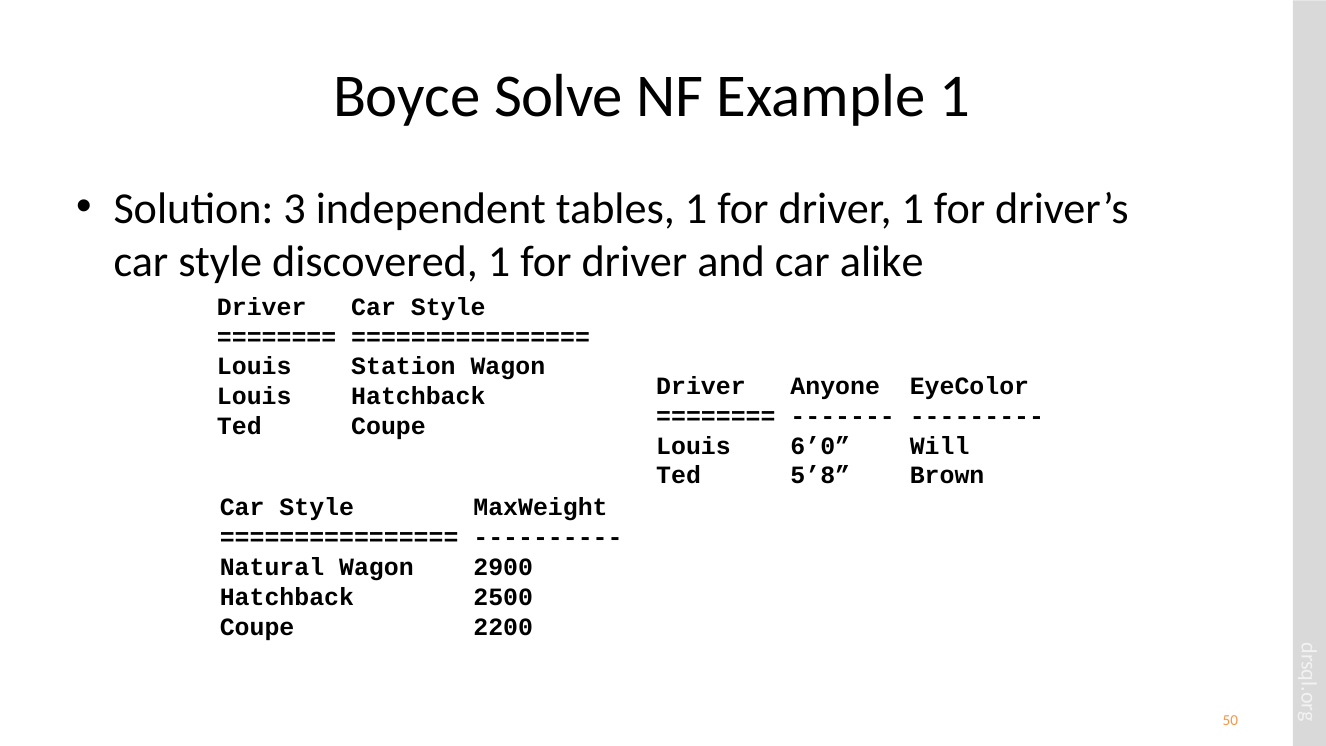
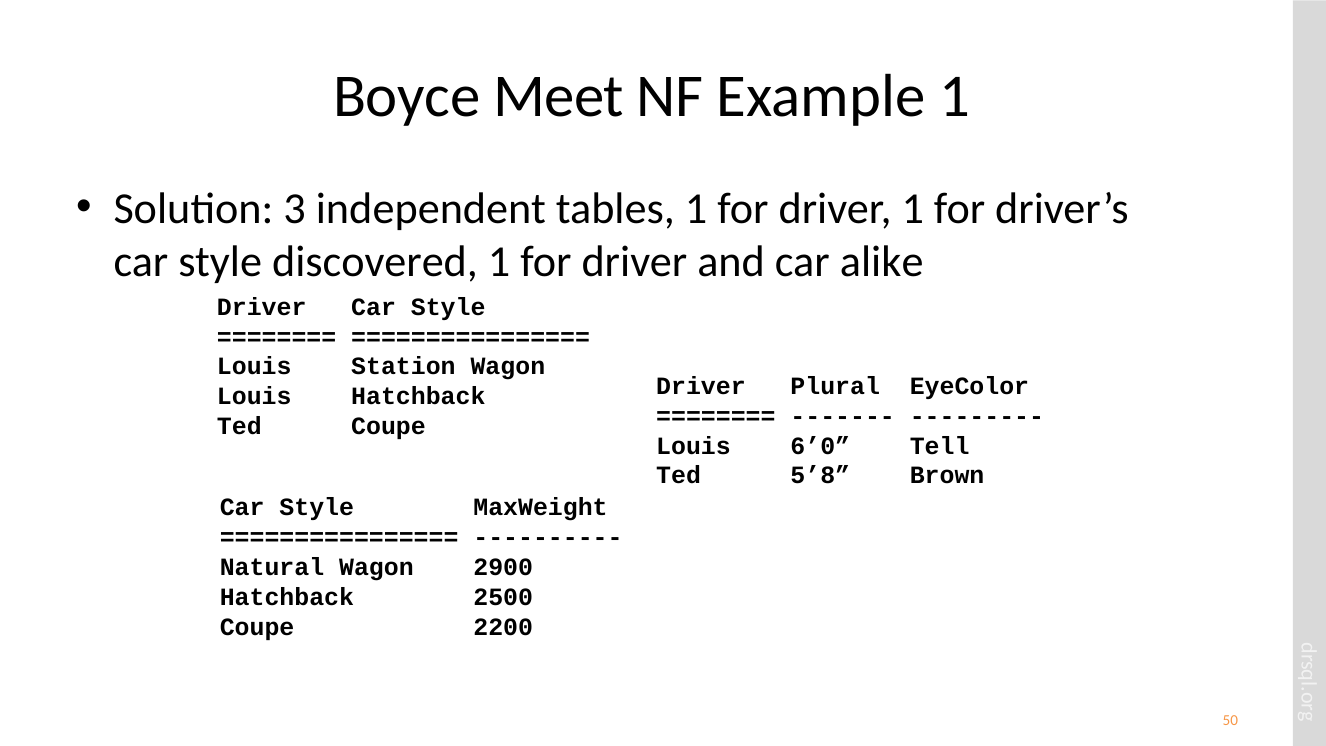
Solve: Solve -> Meet
Anyone: Anyone -> Plural
Will: Will -> Tell
